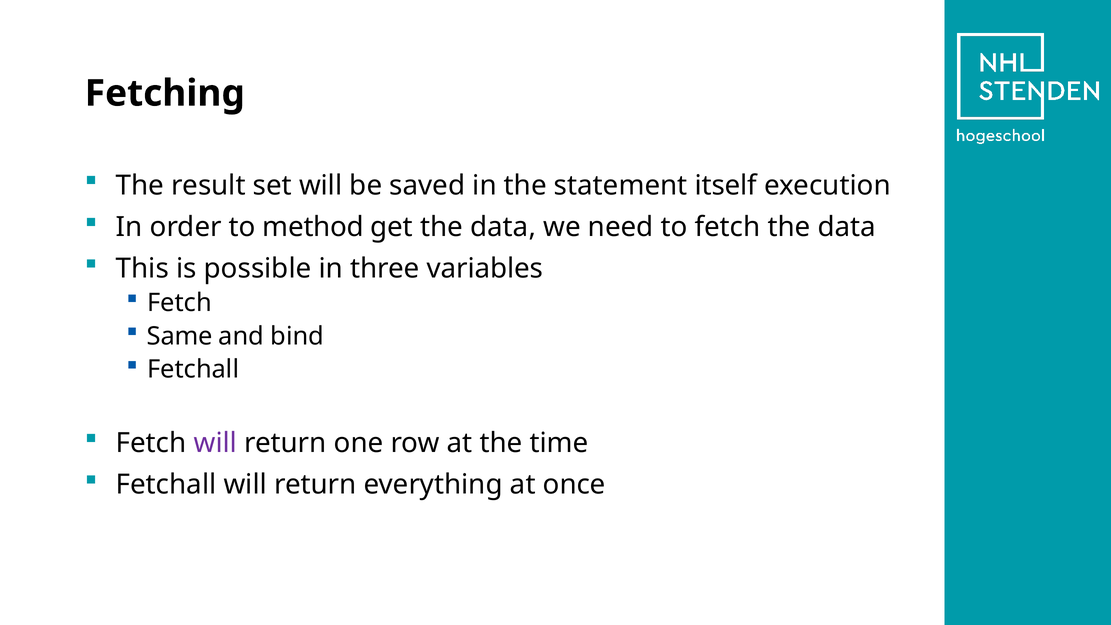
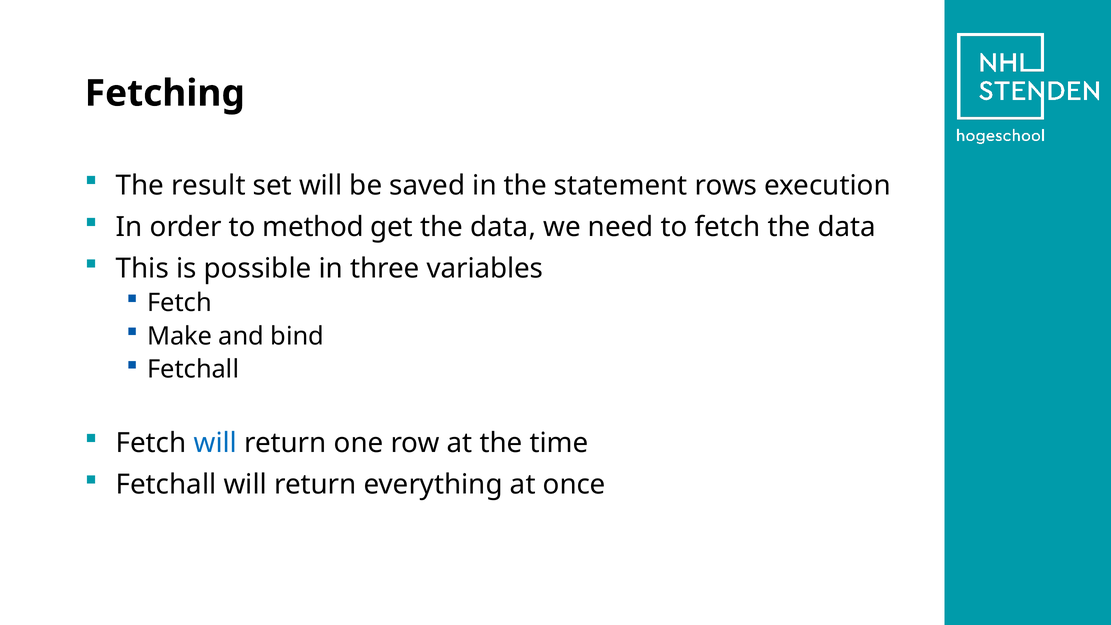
itself: itself -> rows
Same: Same -> Make
will at (215, 443) colour: purple -> blue
